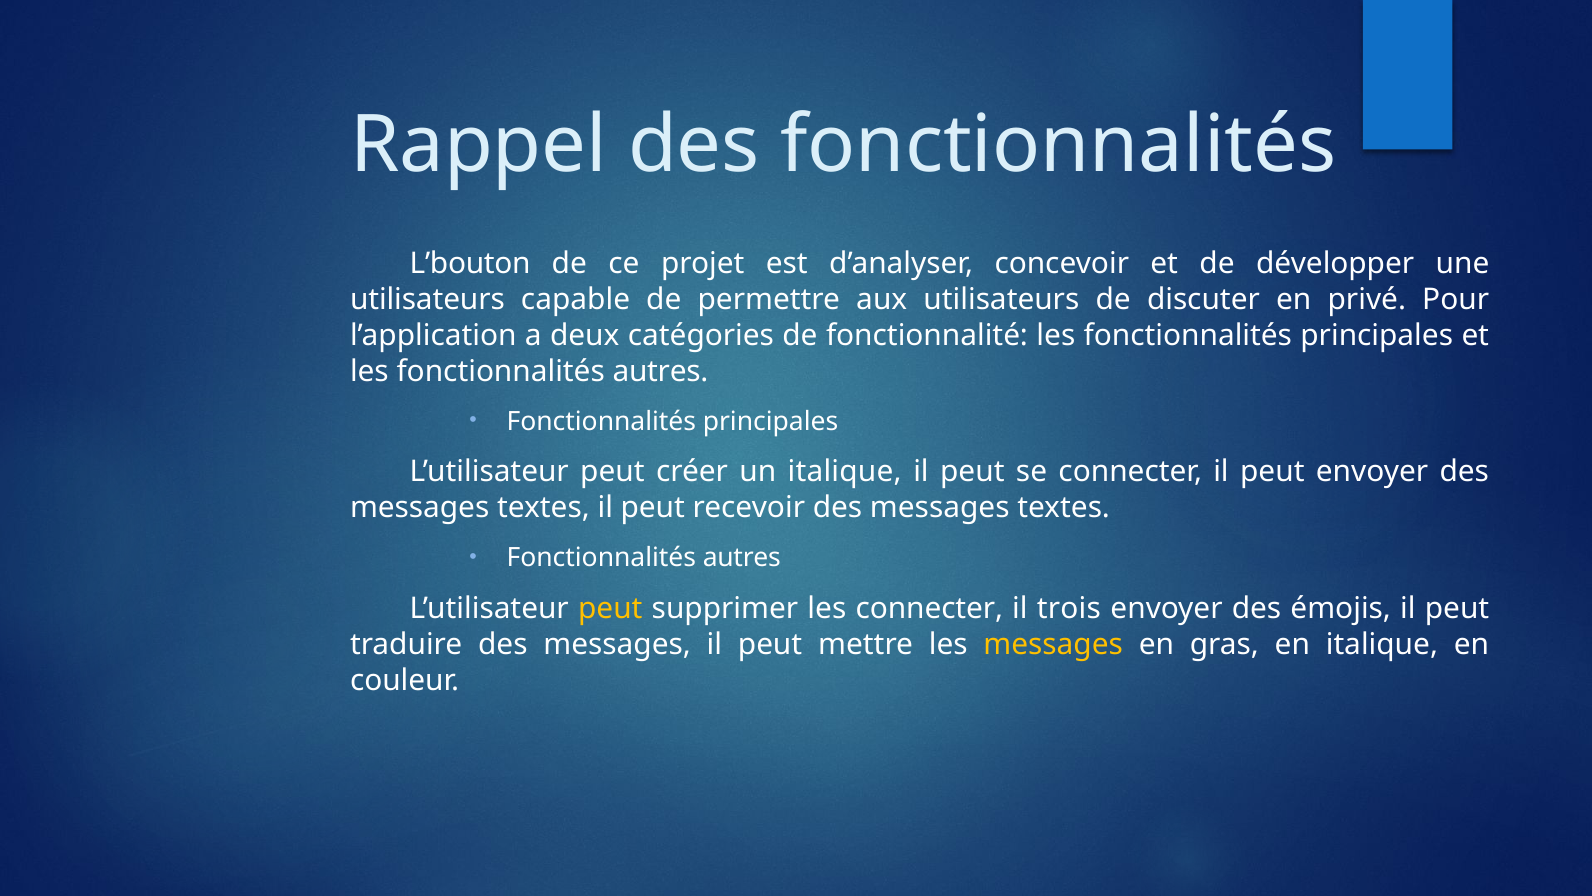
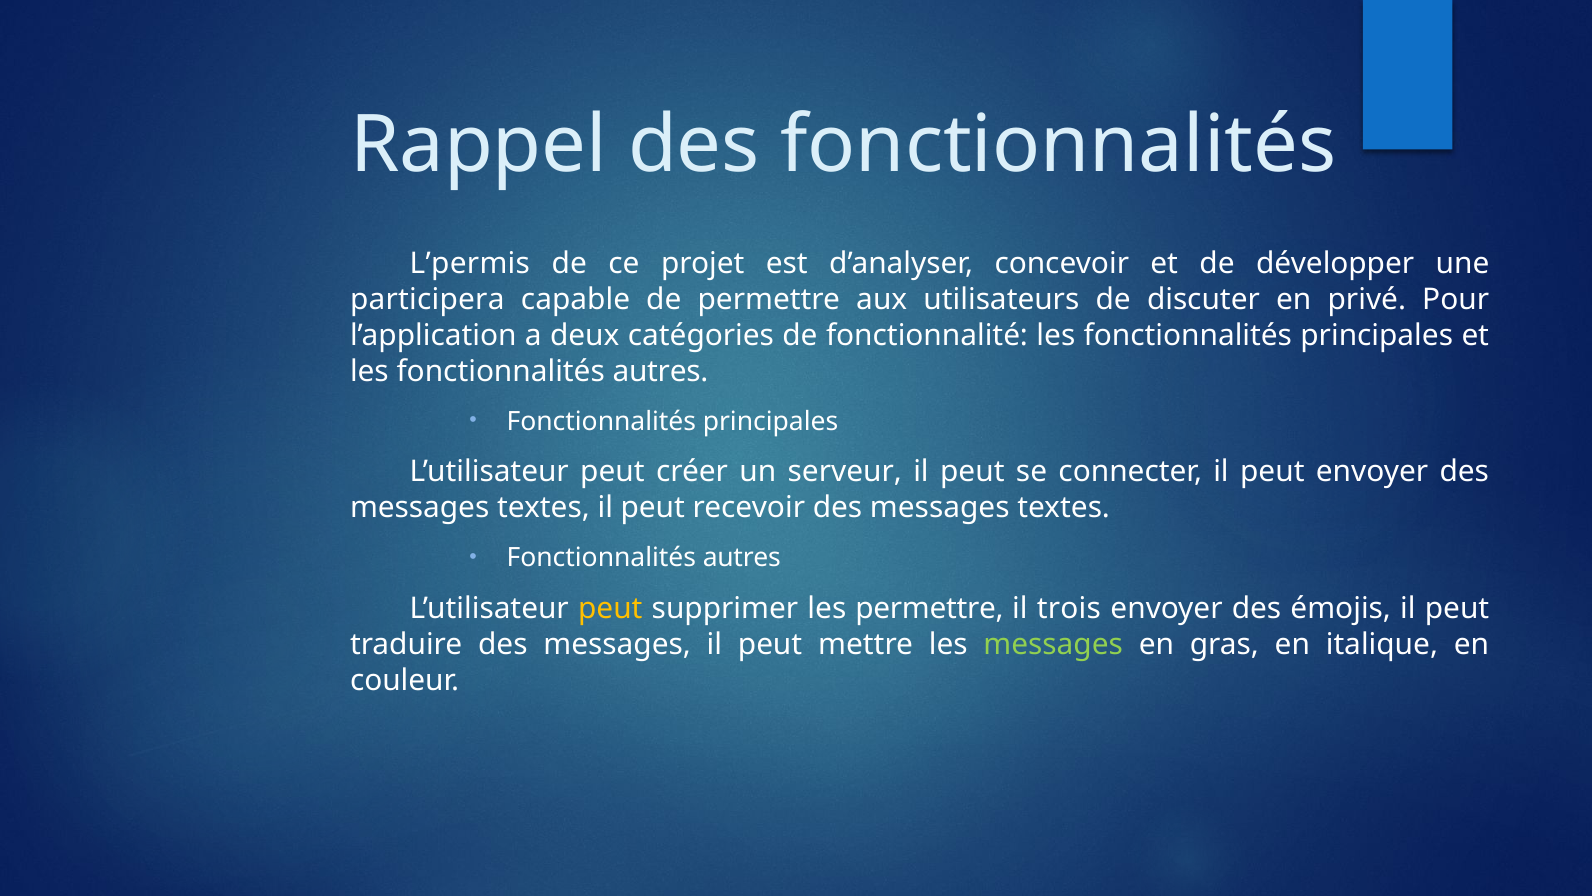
L’bouton: L’bouton -> L’permis
utilisateurs at (427, 299): utilisateurs -> participera
un italique: italique -> serveur
les connecter: connecter -> permettre
messages at (1053, 644) colour: yellow -> light green
